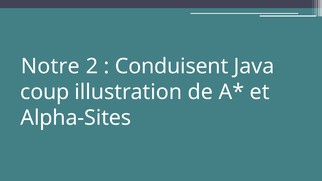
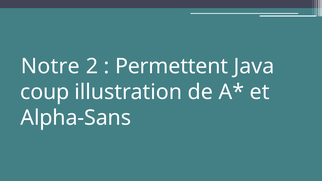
Conduisent: Conduisent -> Permettent
Alpha-Sites: Alpha-Sites -> Alpha-Sans
